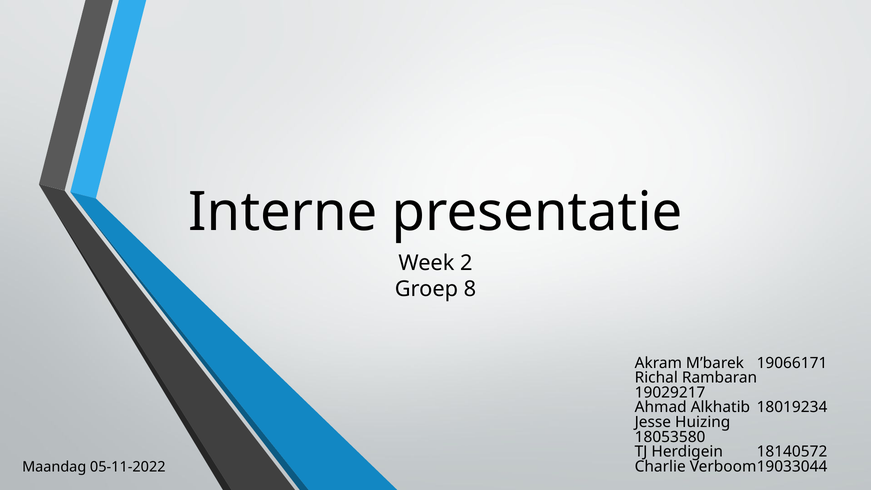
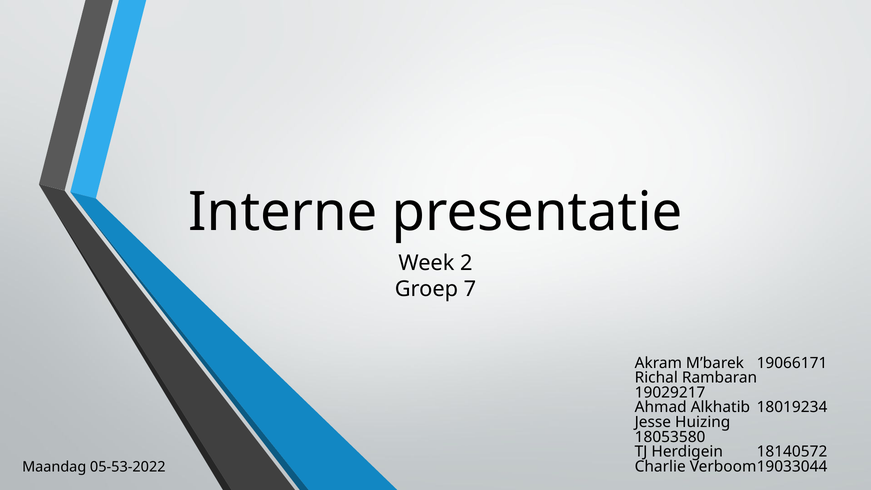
8: 8 -> 7
05-11-2022: 05-11-2022 -> 05-53-2022
